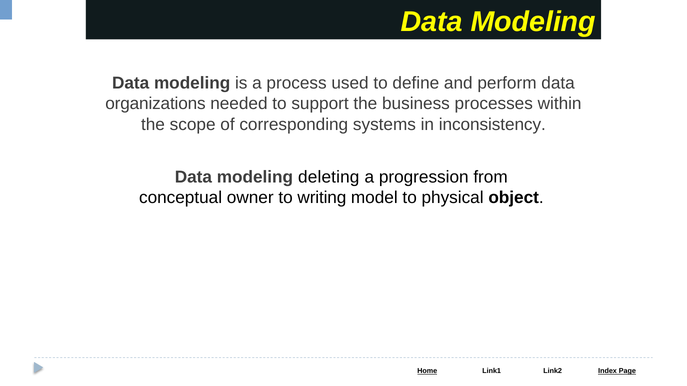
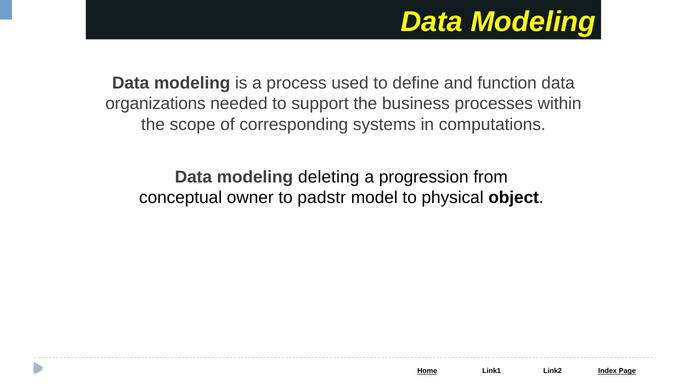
perform: perform -> function
inconsistency: inconsistency -> computations
writing: writing -> padstr
